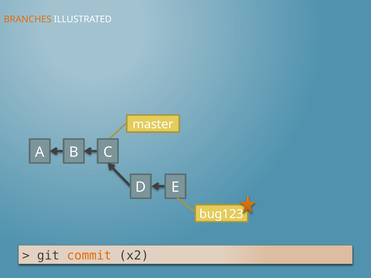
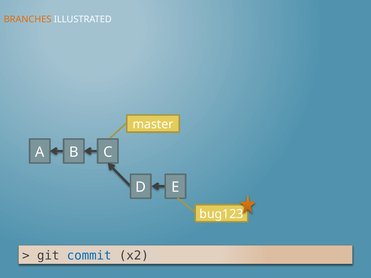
commit colour: orange -> blue
